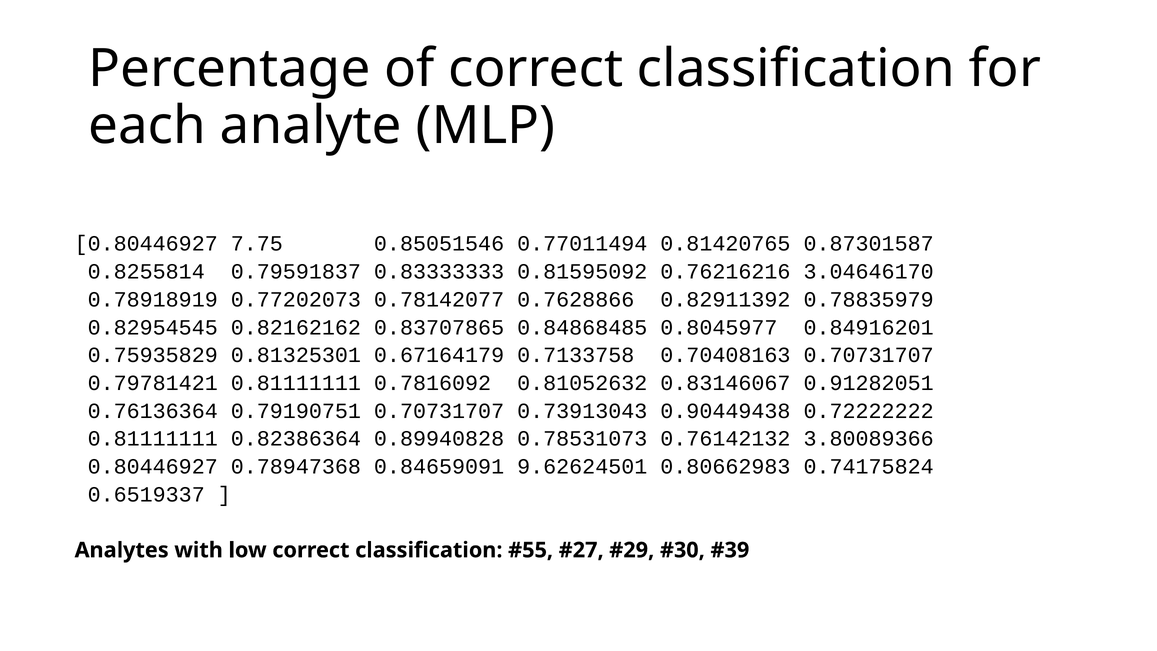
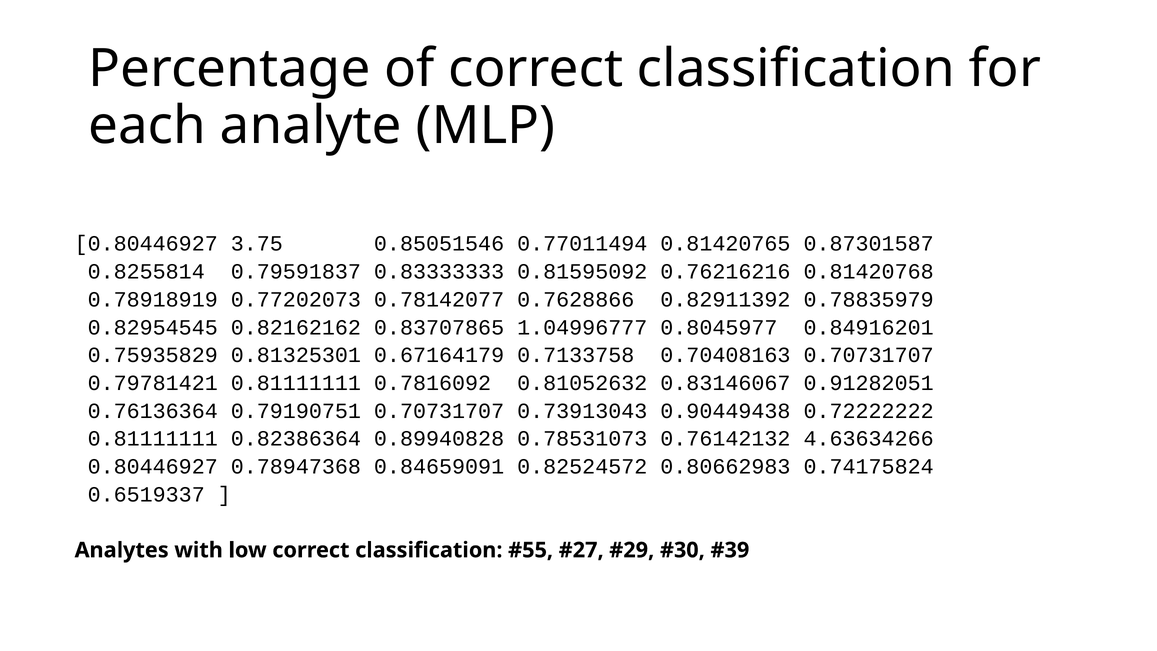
7.75: 7.75 -> 3.75
3.04646170: 3.04646170 -> 0.81420768
0.84868485: 0.84868485 -> 1.04996777
3.80089366: 3.80089366 -> 4.63634266
9.62624501: 9.62624501 -> 0.82524572
